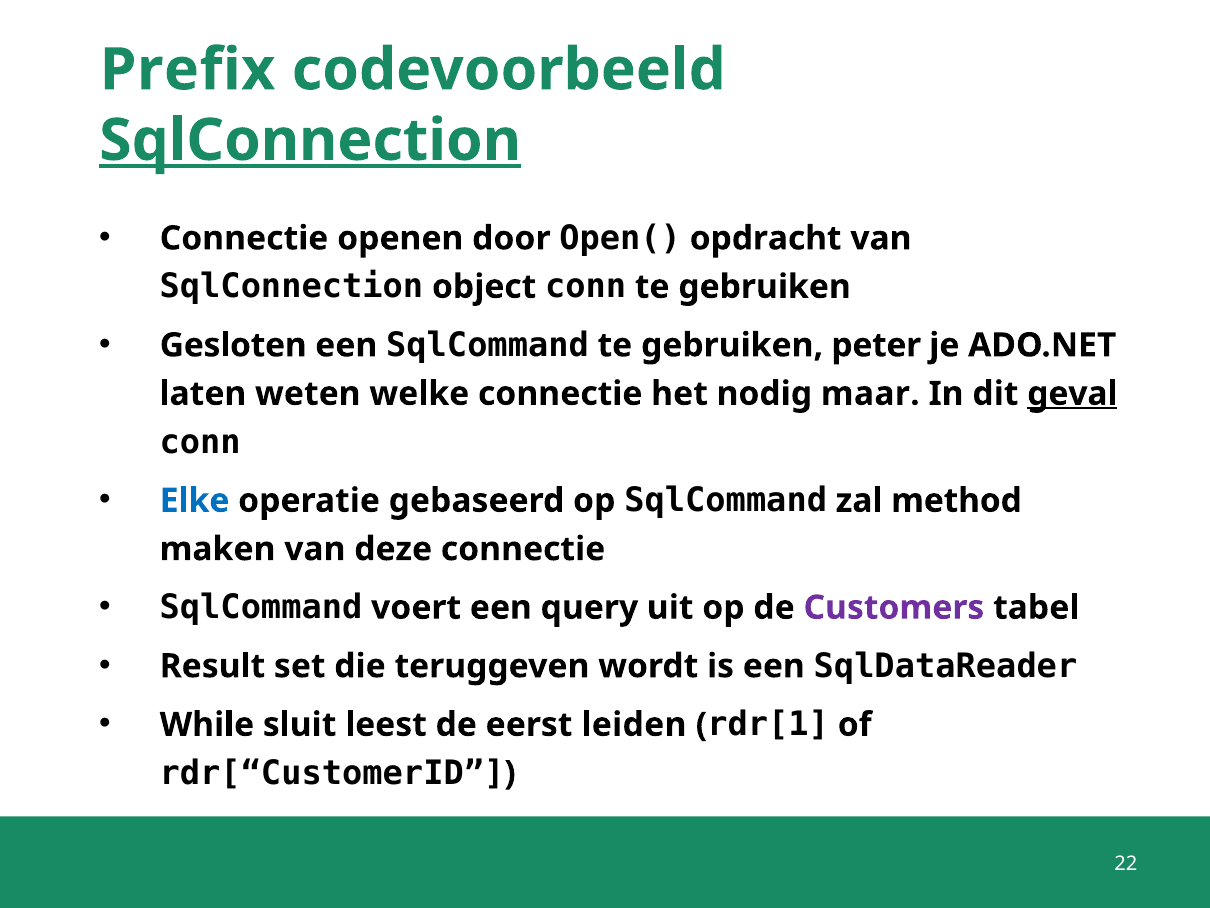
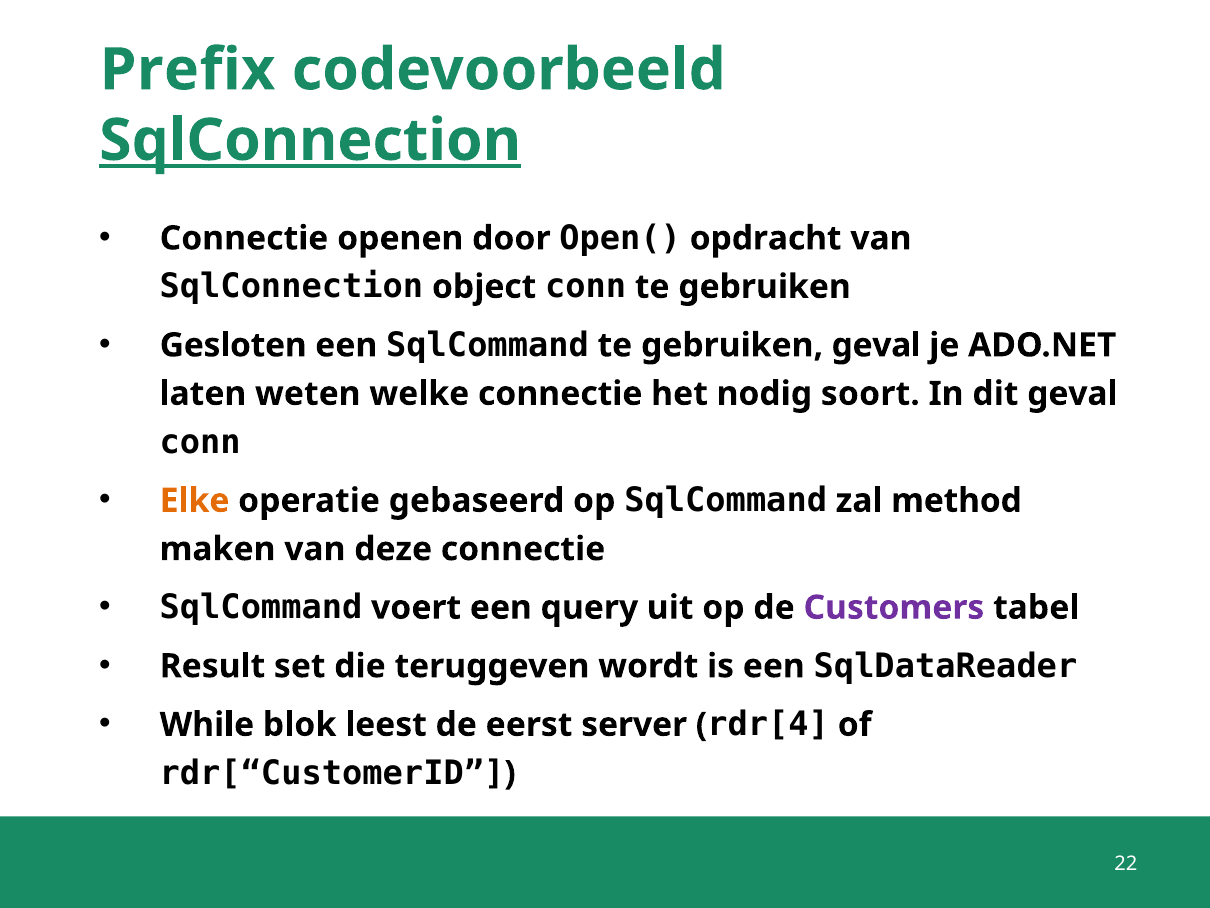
gebruiken peter: peter -> geval
maar: maar -> soort
geval at (1072, 393) underline: present -> none
Elke colour: blue -> orange
sluit: sluit -> blok
leiden: leiden -> server
rdr[1: rdr[1 -> rdr[4
